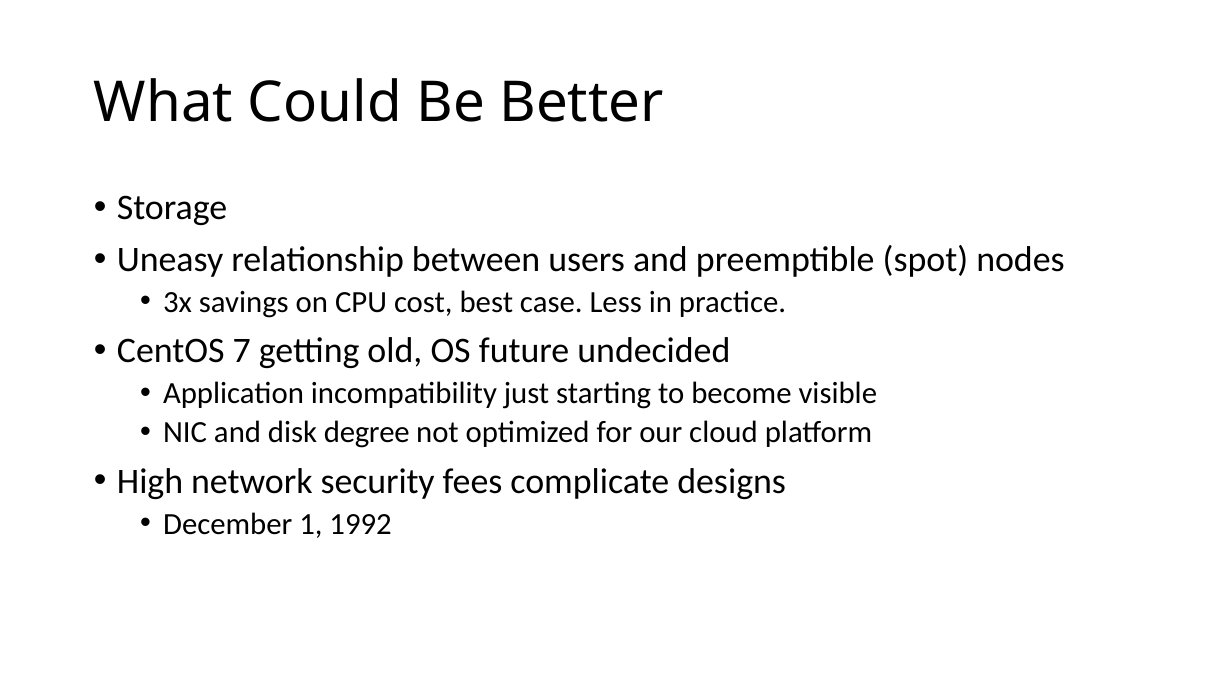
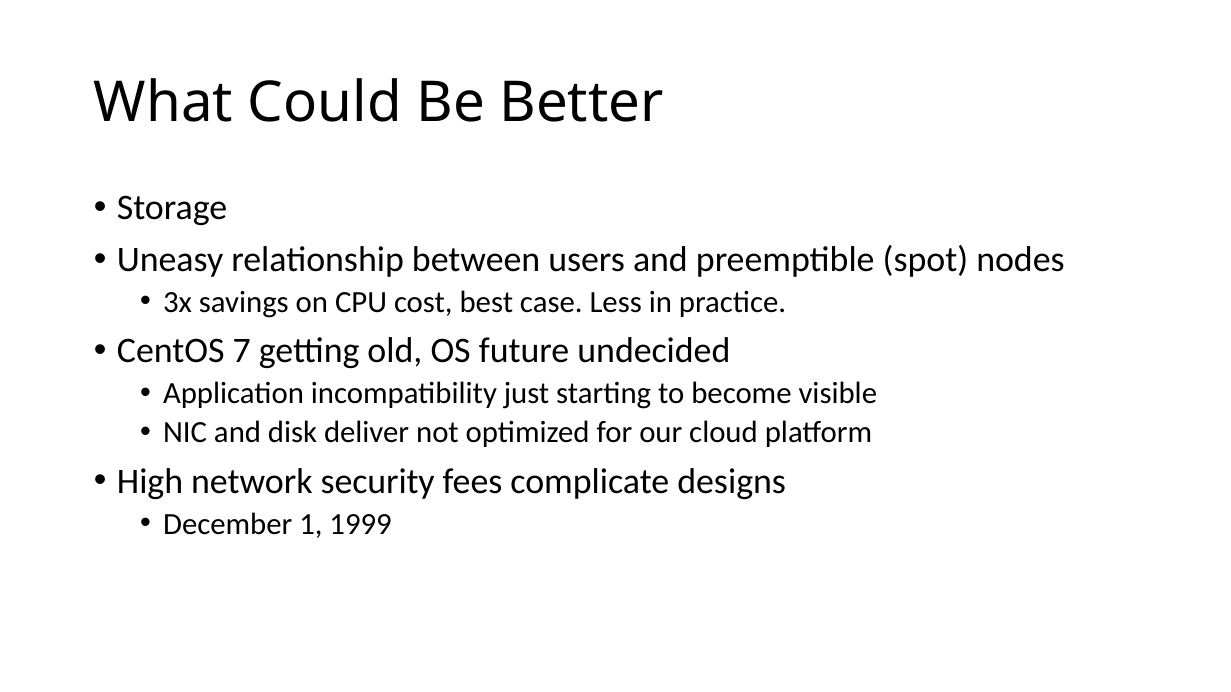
degree: degree -> deliver
1992: 1992 -> 1999
